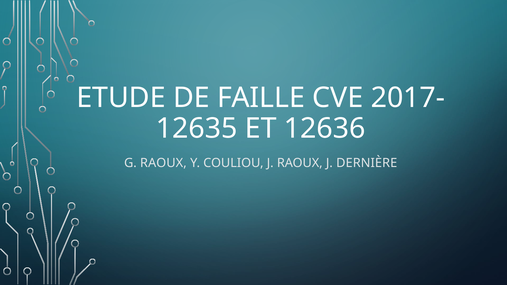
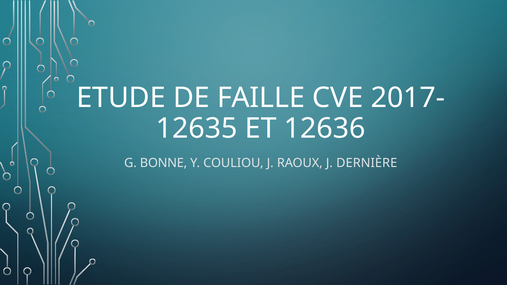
G RAOUX: RAOUX -> BONNE
